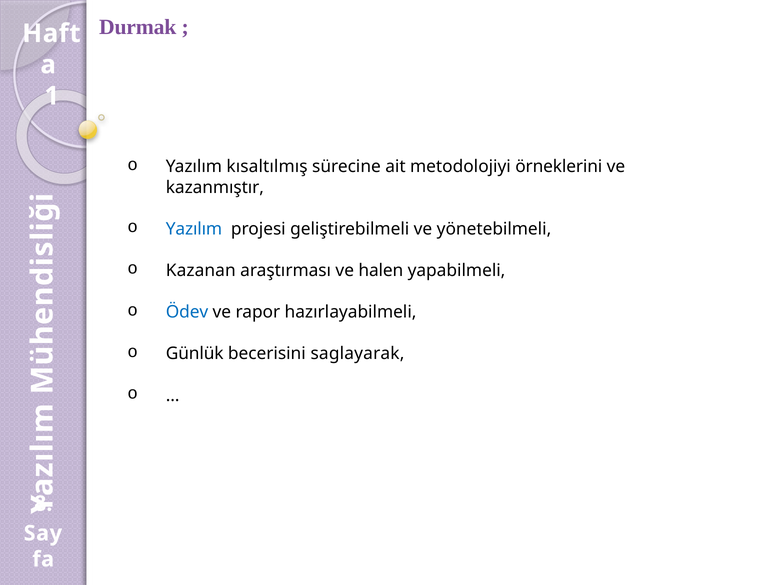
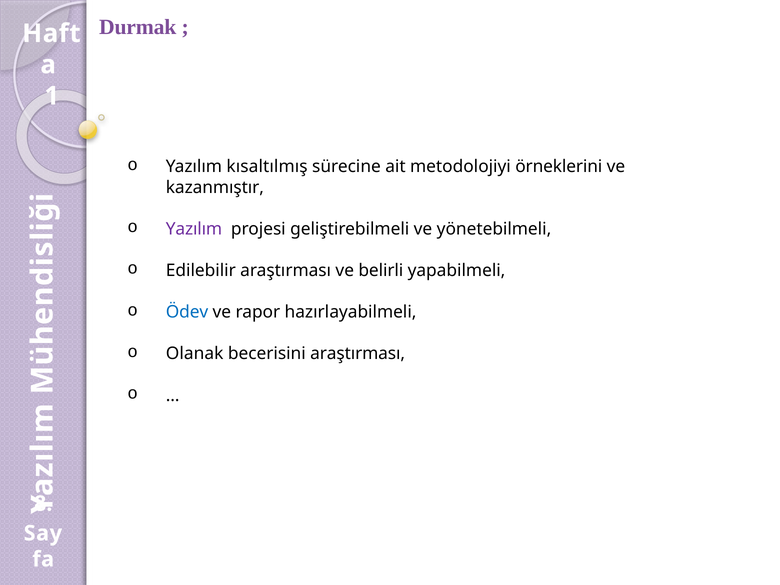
Yazılım at (194, 229) colour: blue -> purple
Kazanan: Kazanan -> Edilebilir
halen: halen -> belirli
Günlük: Günlük -> Olanak
becerisini saglayarak: saglayarak -> araştırması
